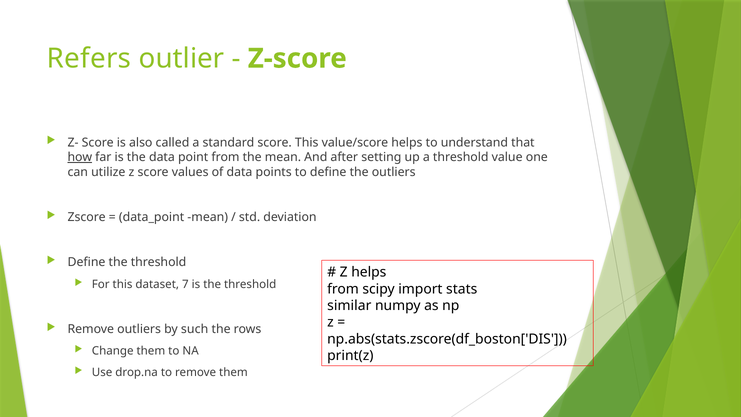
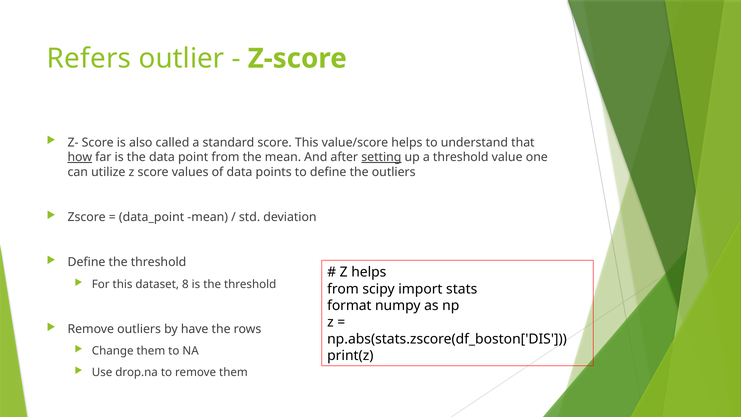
setting underline: none -> present
7: 7 -> 8
similar: similar -> format
such: such -> have
